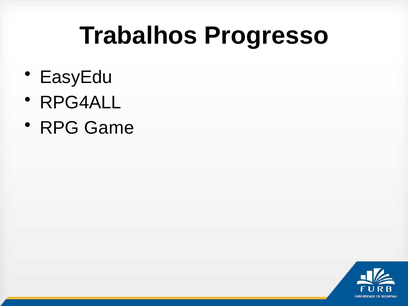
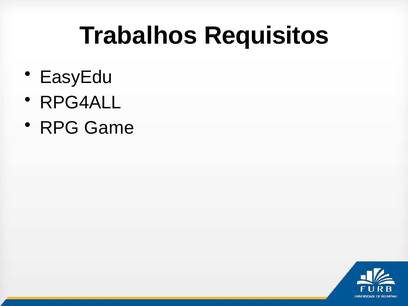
Progresso: Progresso -> Requisitos
